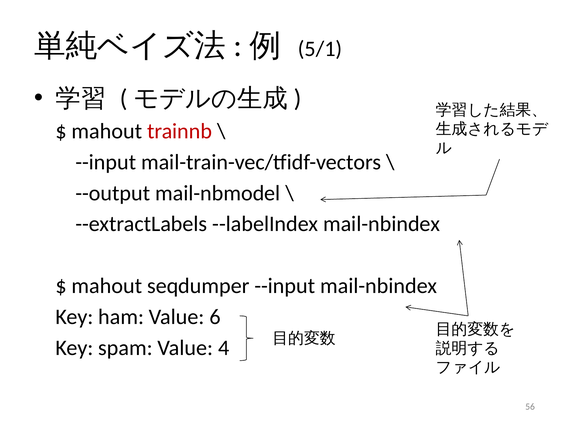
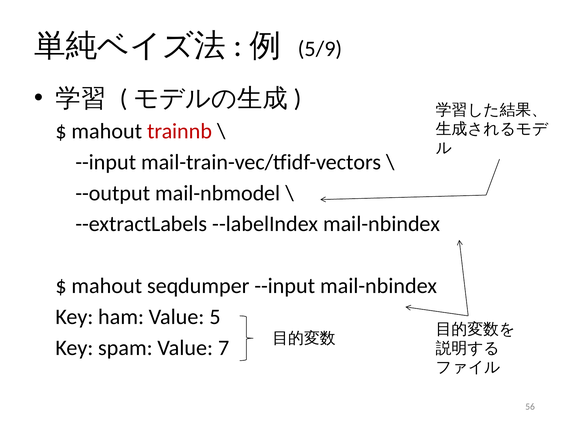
5/1: 5/1 -> 5/9
6: 6 -> 5
4: 4 -> 7
